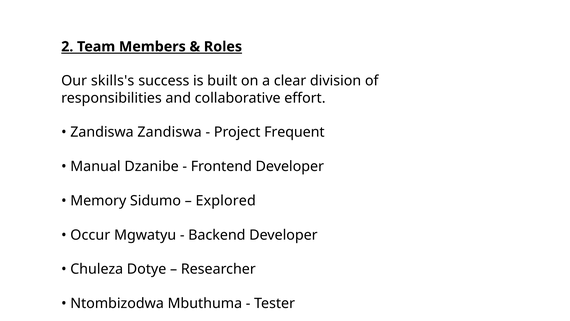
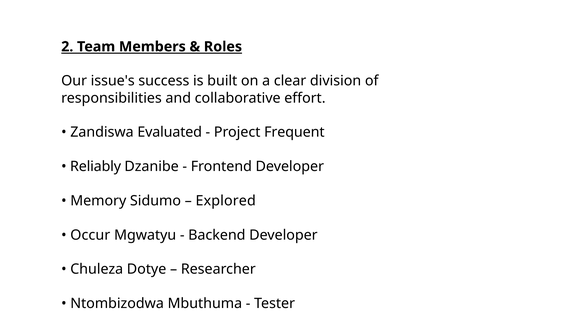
skills's: skills's -> issue's
Zandiswa Zandiswa: Zandiswa -> Evaluated
Manual: Manual -> Reliably
